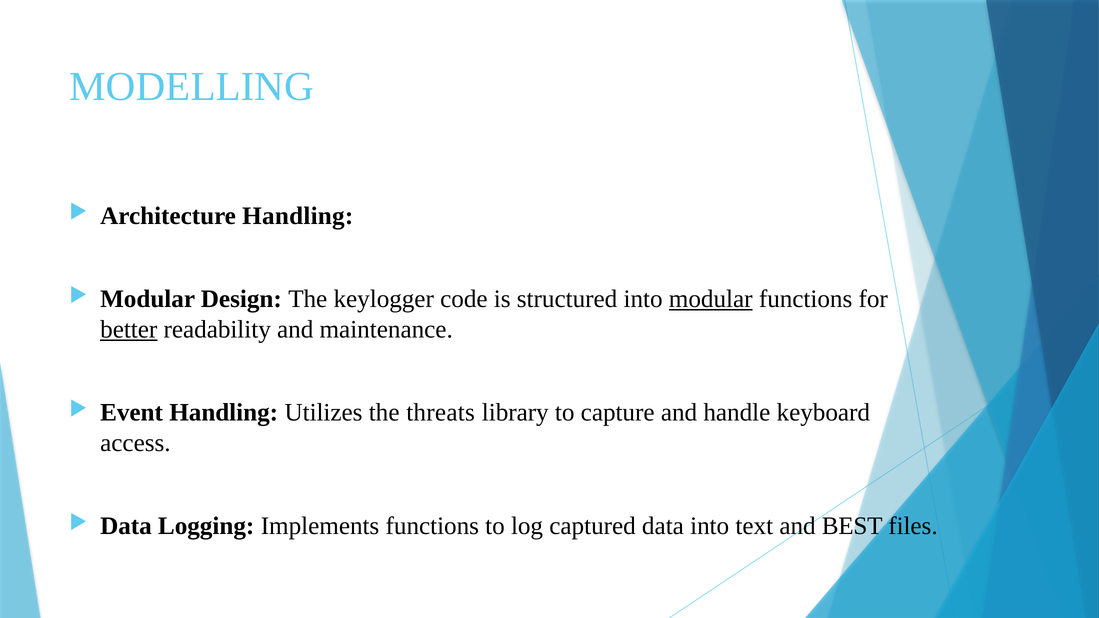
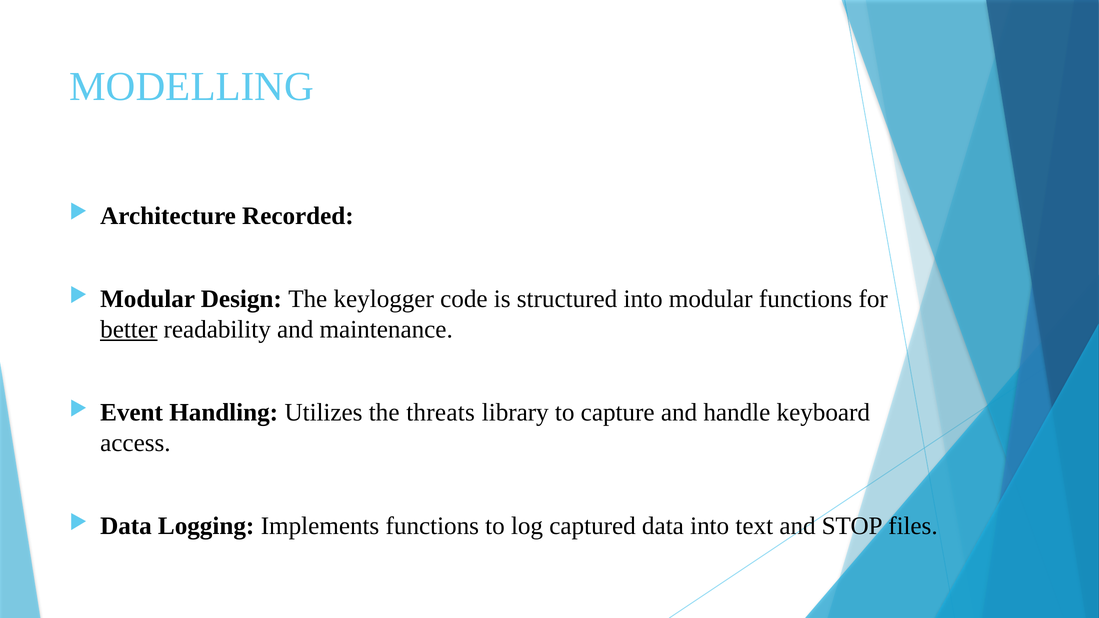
Architecture Handling: Handling -> Recorded
modular at (711, 299) underline: present -> none
BEST: BEST -> STOP
